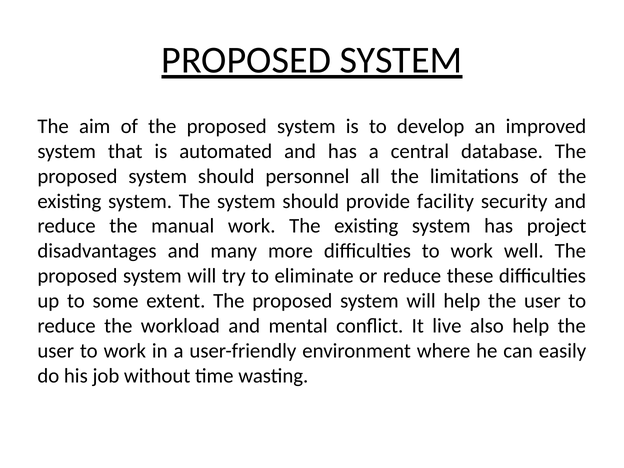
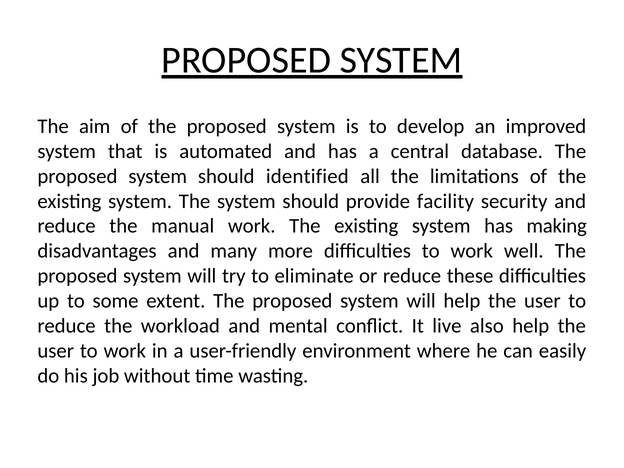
personnel: personnel -> identified
project: project -> making
